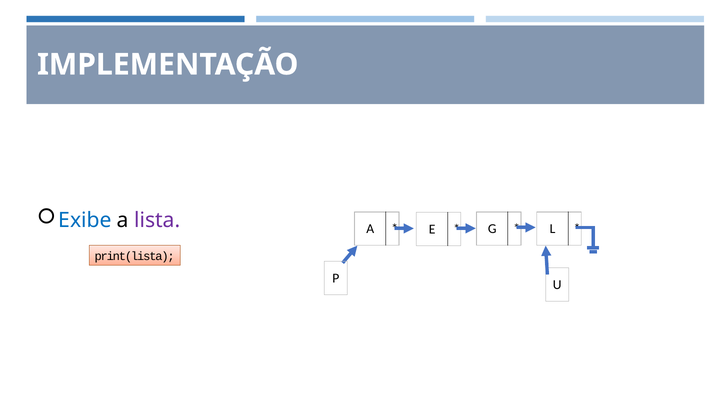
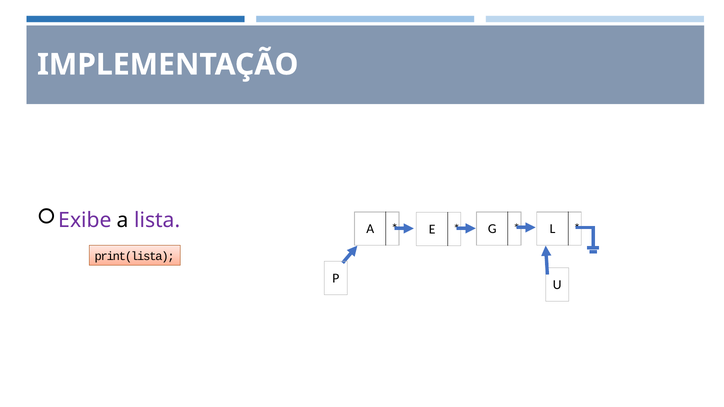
Exibe colour: blue -> purple
